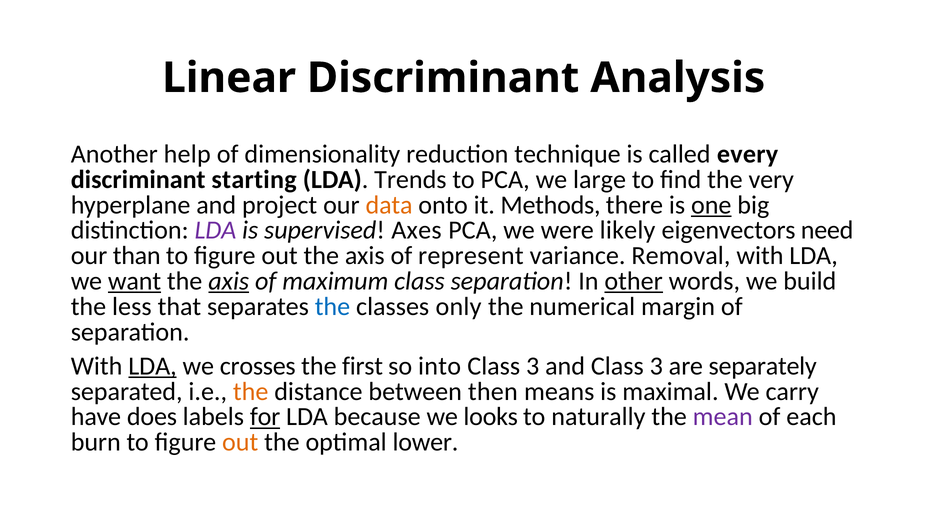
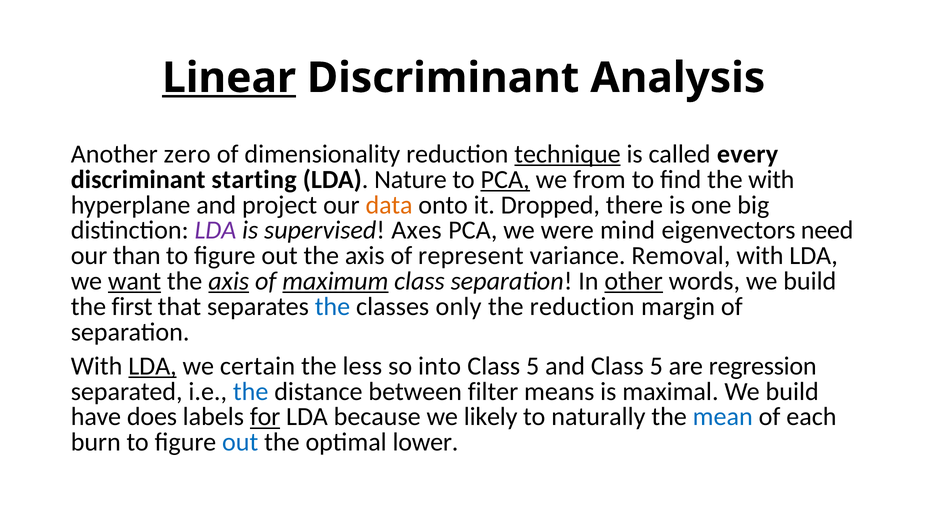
Linear underline: none -> present
help: help -> zero
technique underline: none -> present
Trends: Trends -> Nature
PCA at (505, 180) underline: none -> present
large: large -> from
the very: very -> with
Methods: Methods -> Dropped
one underline: present -> none
likely: likely -> mind
maximum underline: none -> present
less: less -> first
the numerical: numerical -> reduction
crosses: crosses -> certain
first: first -> less
3 at (533, 366): 3 -> 5
and Class 3: 3 -> 5
separately: separately -> regression
the at (251, 391) colour: orange -> blue
then: then -> filter
maximal We carry: carry -> build
looks: looks -> likely
mean colour: purple -> blue
out at (240, 442) colour: orange -> blue
